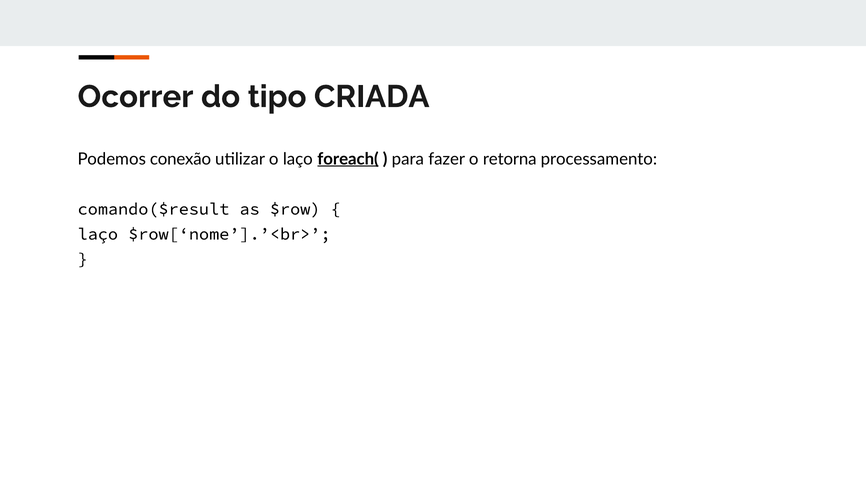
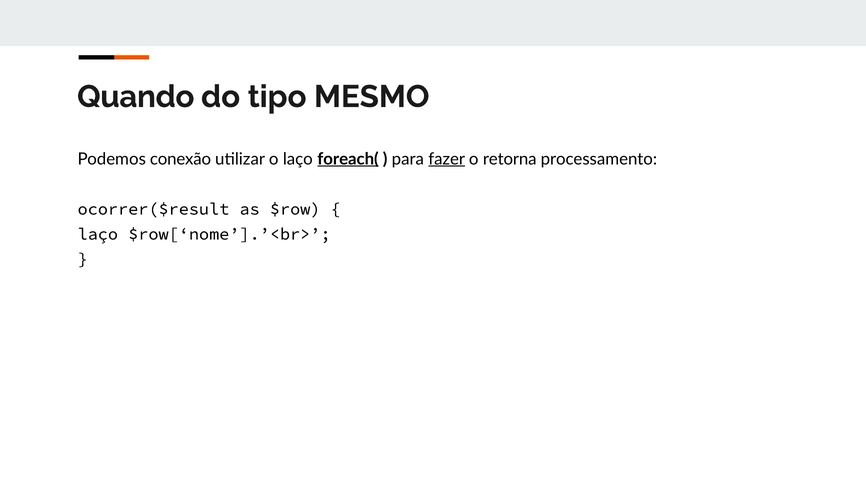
Ocorrer: Ocorrer -> Quando
CRIADA: CRIADA -> MESMO
fazer underline: none -> present
comando($result: comando($result -> ocorrer($result
